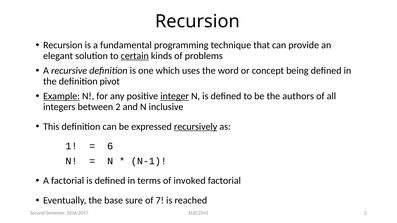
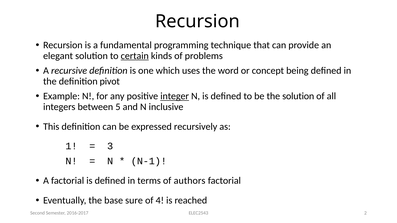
Example underline: present -> none
the authors: authors -> solution
between 2: 2 -> 5
recursively underline: present -> none
6: 6 -> 3
invoked: invoked -> authors
7: 7 -> 4
